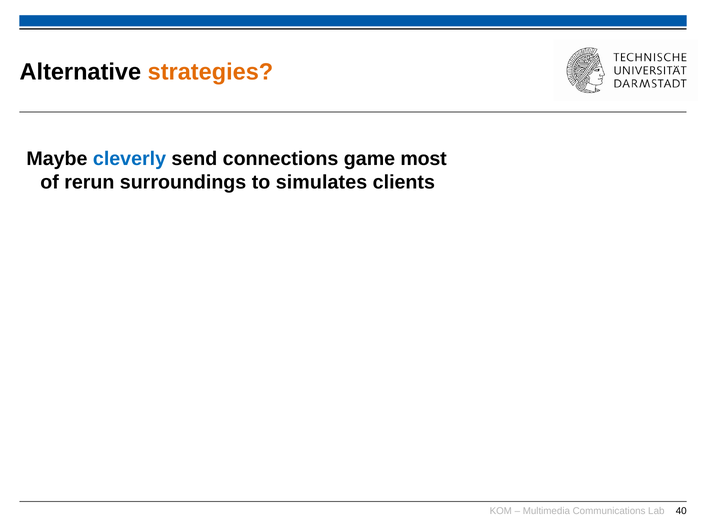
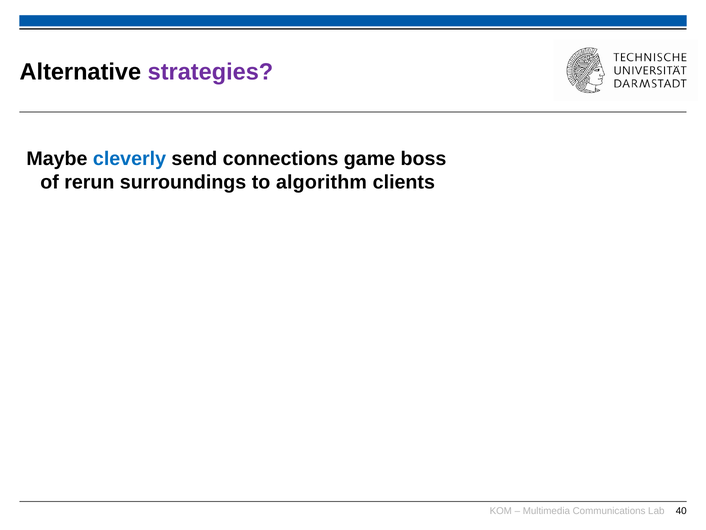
strategies colour: orange -> purple
most: most -> boss
simulates: simulates -> algorithm
